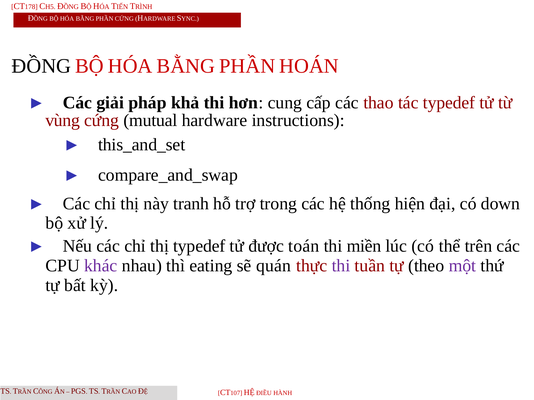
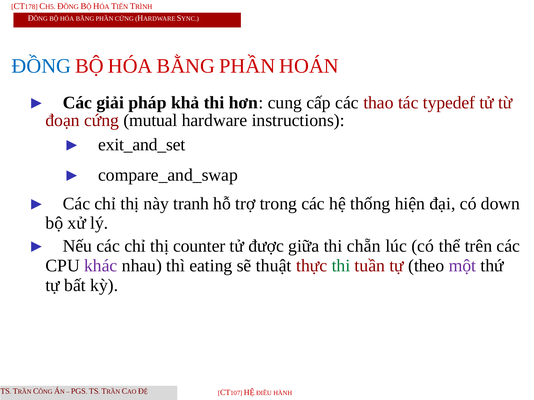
ĐỒNG at (41, 66) colour: black -> blue
vùng: vùng -> đoạn
this_and_set: this_and_set -> exit_and_set
thị typedef: typedef -> counter
toán: toán -> giữa
miền: miền -> chẵn
quán: quán -> thuật
thi at (341, 266) colour: purple -> green
